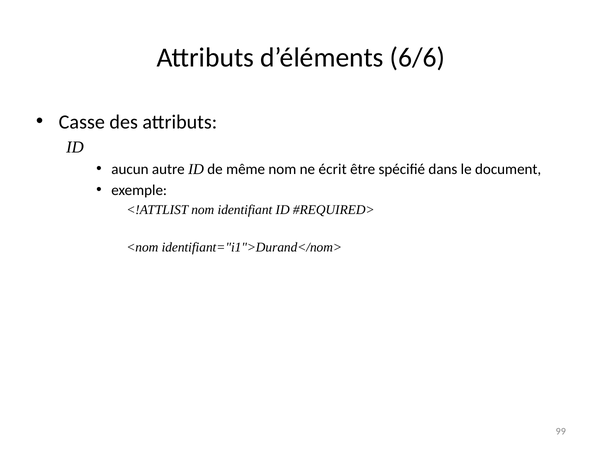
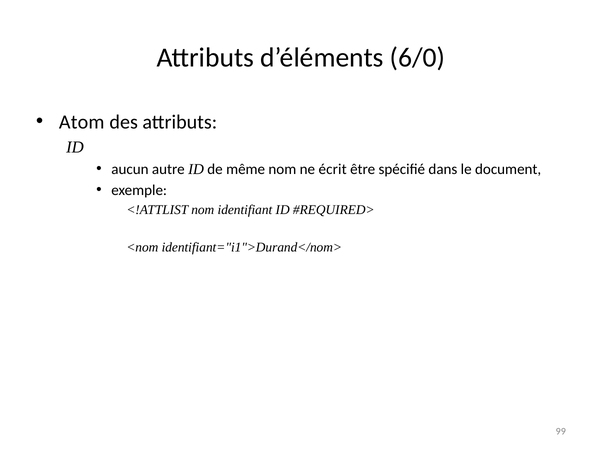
6/6: 6/6 -> 6/0
Casse: Casse -> Atom
